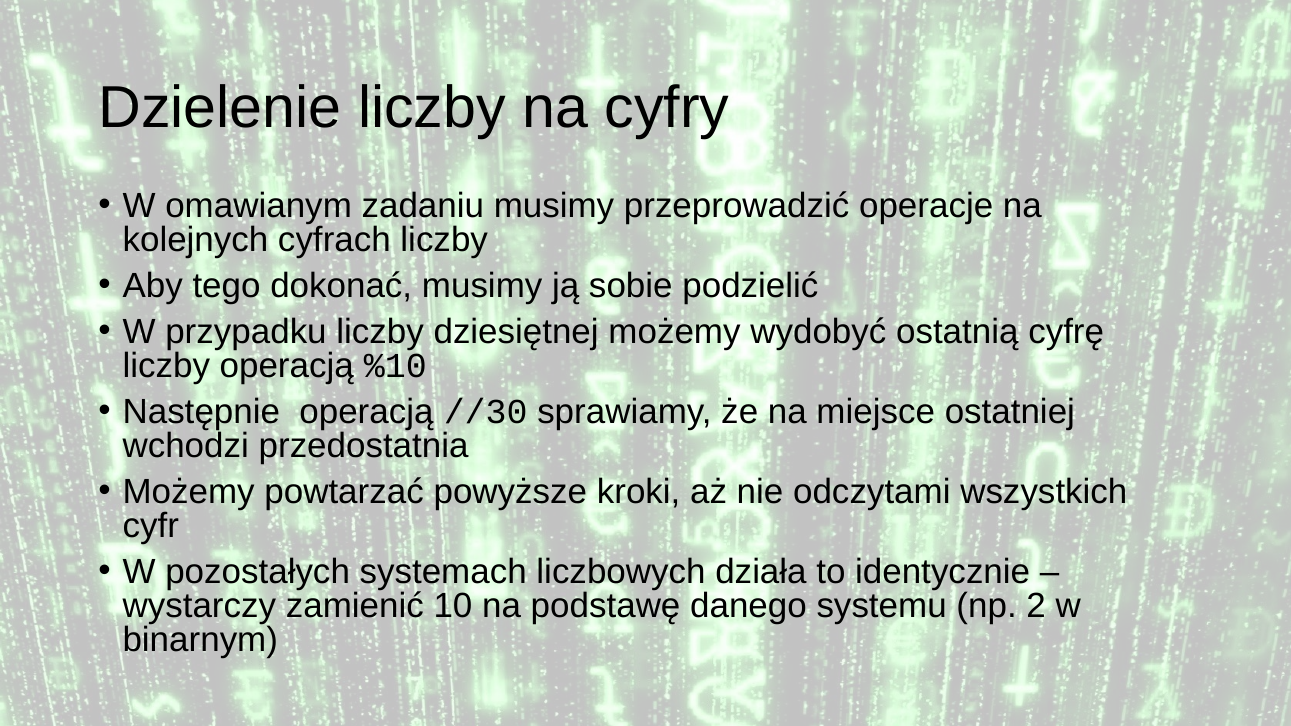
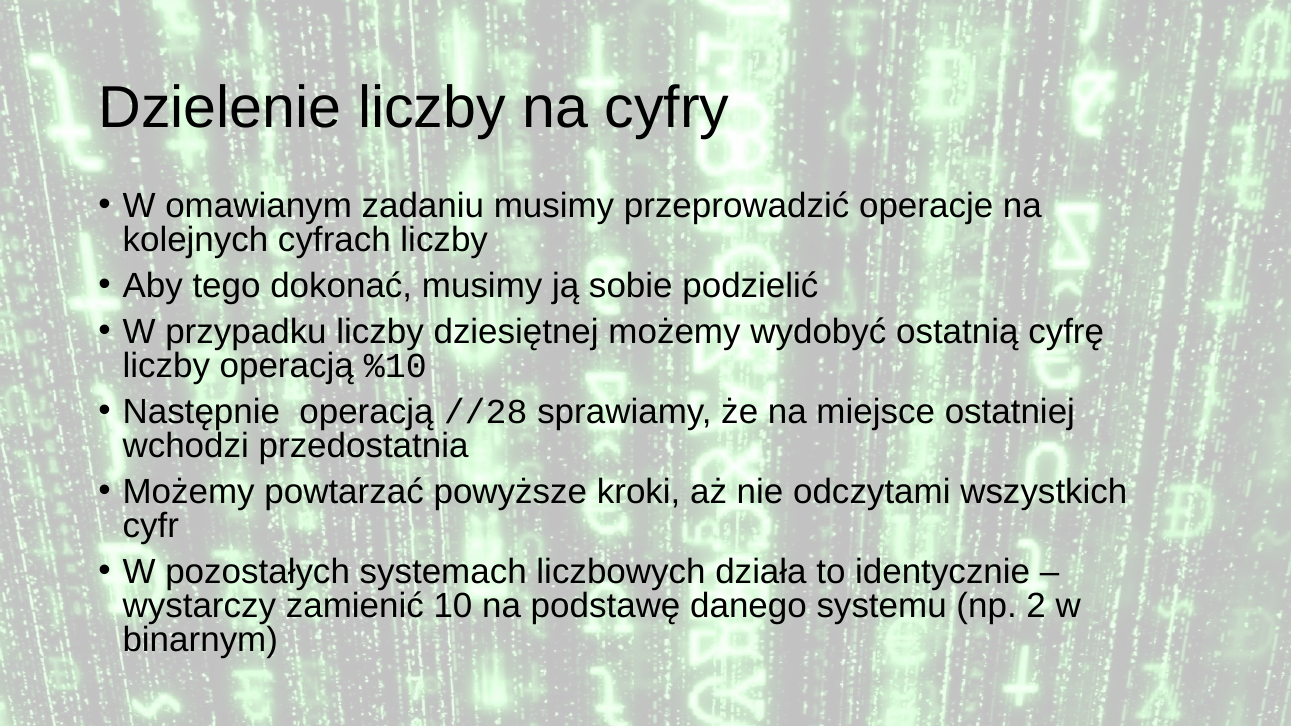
//30: //30 -> //28
